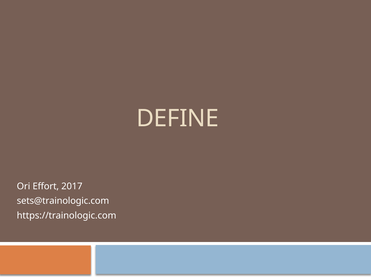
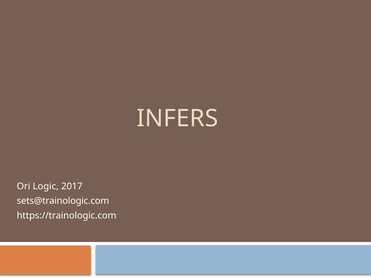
DEFINE: DEFINE -> INFERS
Effort: Effort -> Logic
